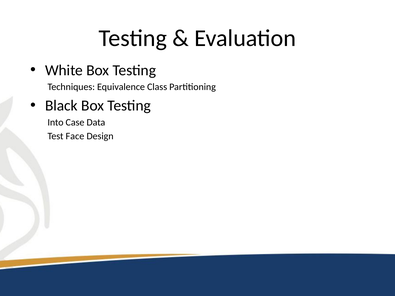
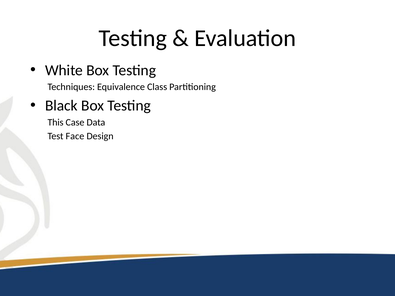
Into: Into -> This
